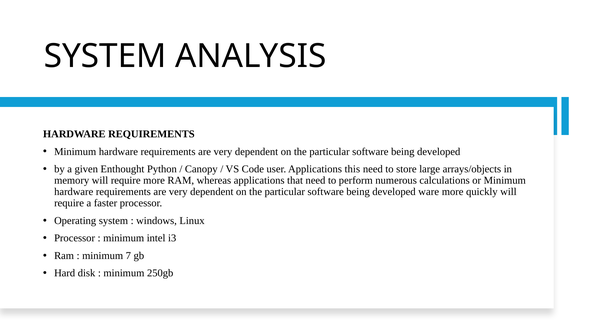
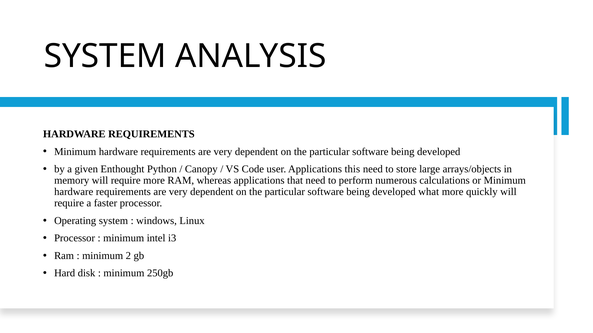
ware: ware -> what
7: 7 -> 2
